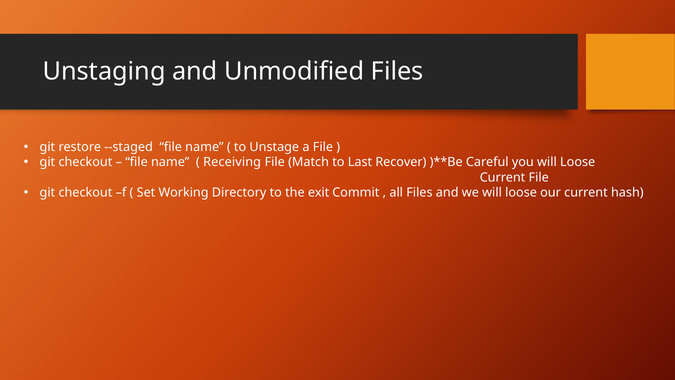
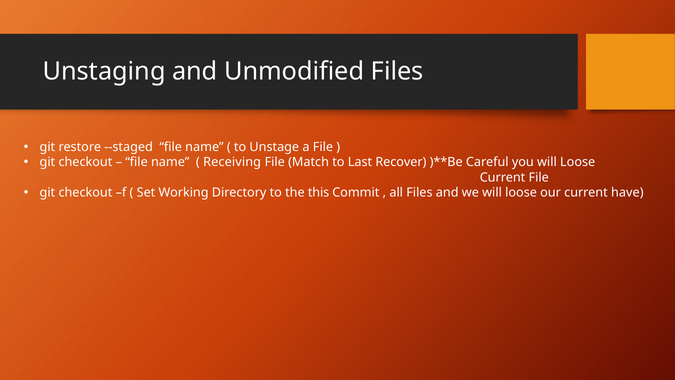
exit: exit -> this
hash: hash -> have
